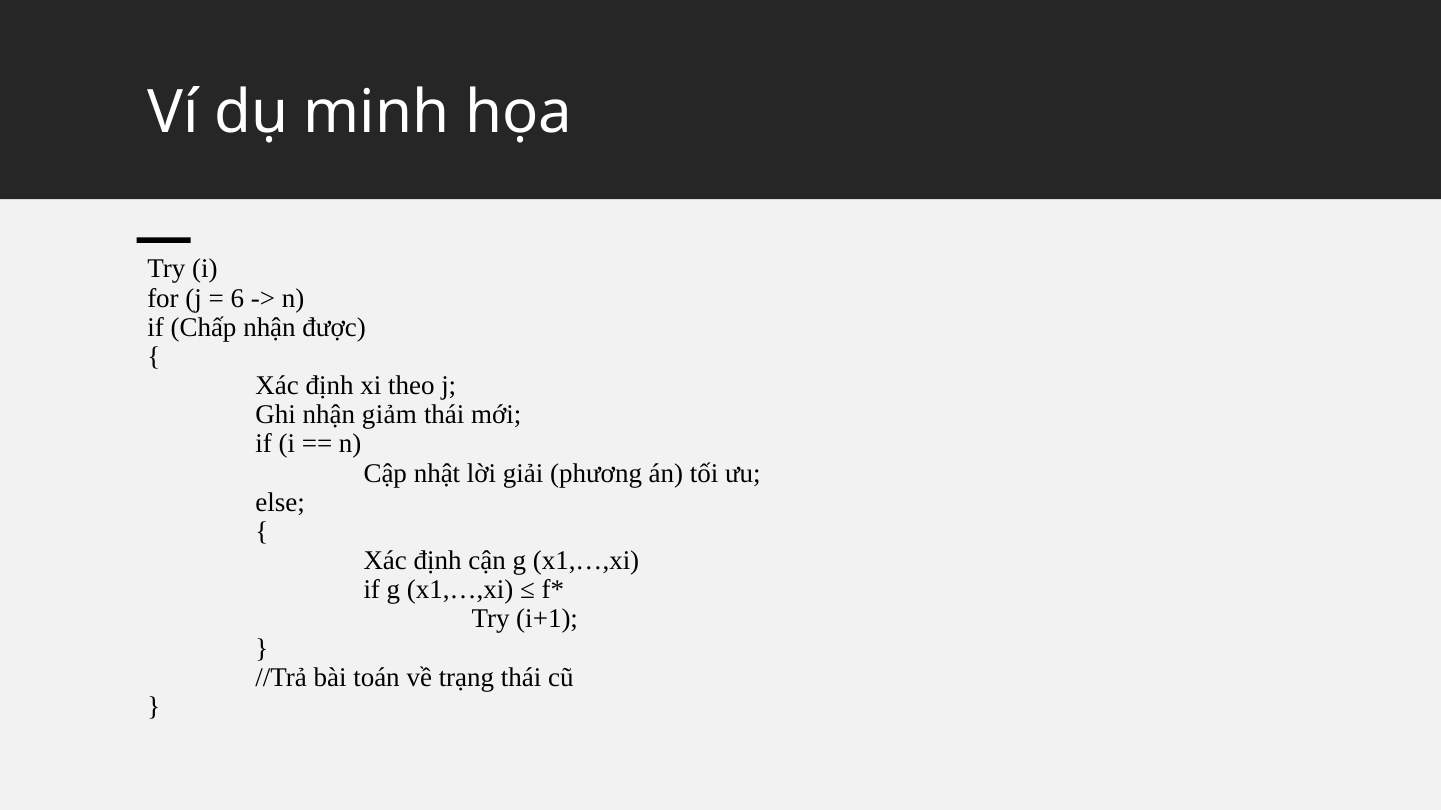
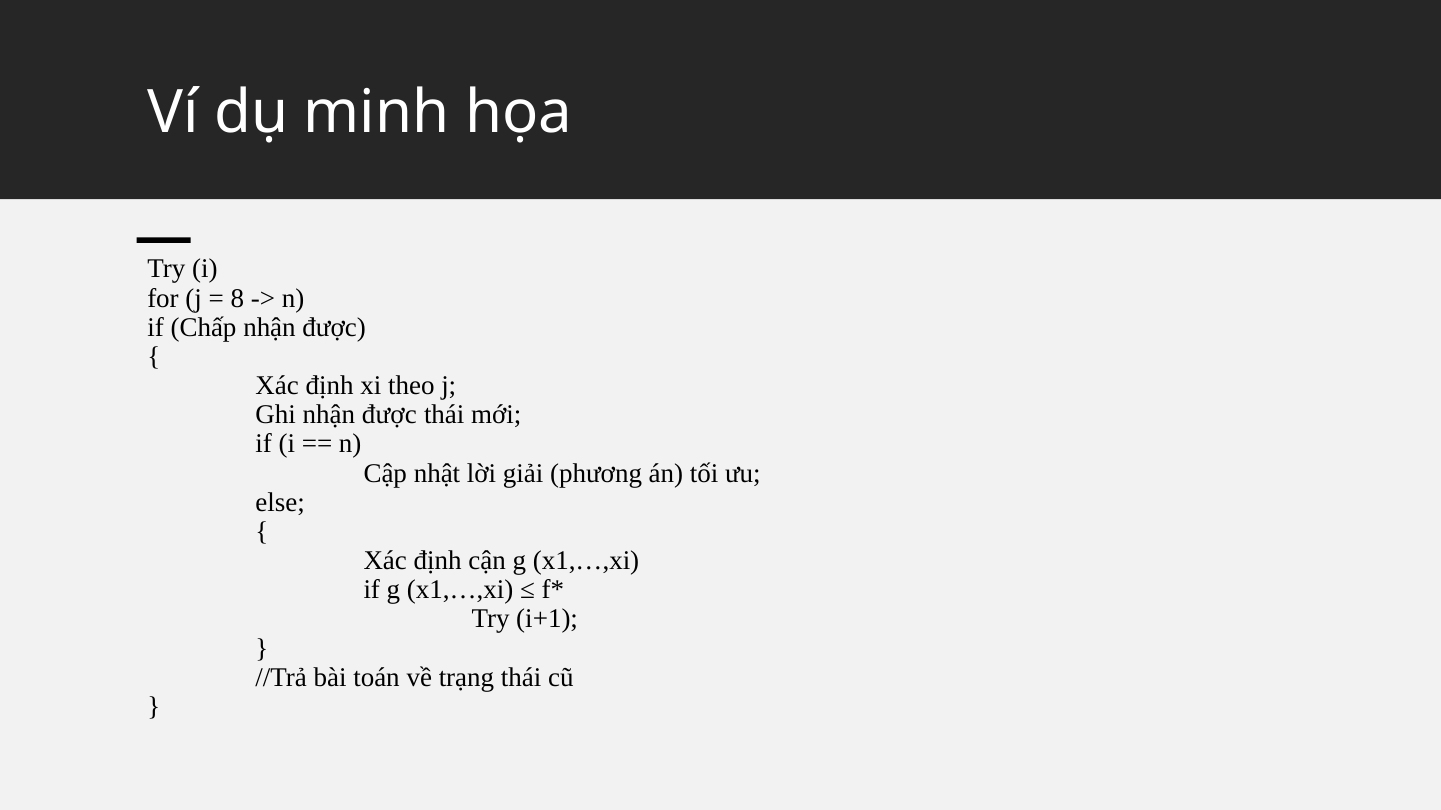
6: 6 -> 8
Ghi nhận giảm: giảm -> được
